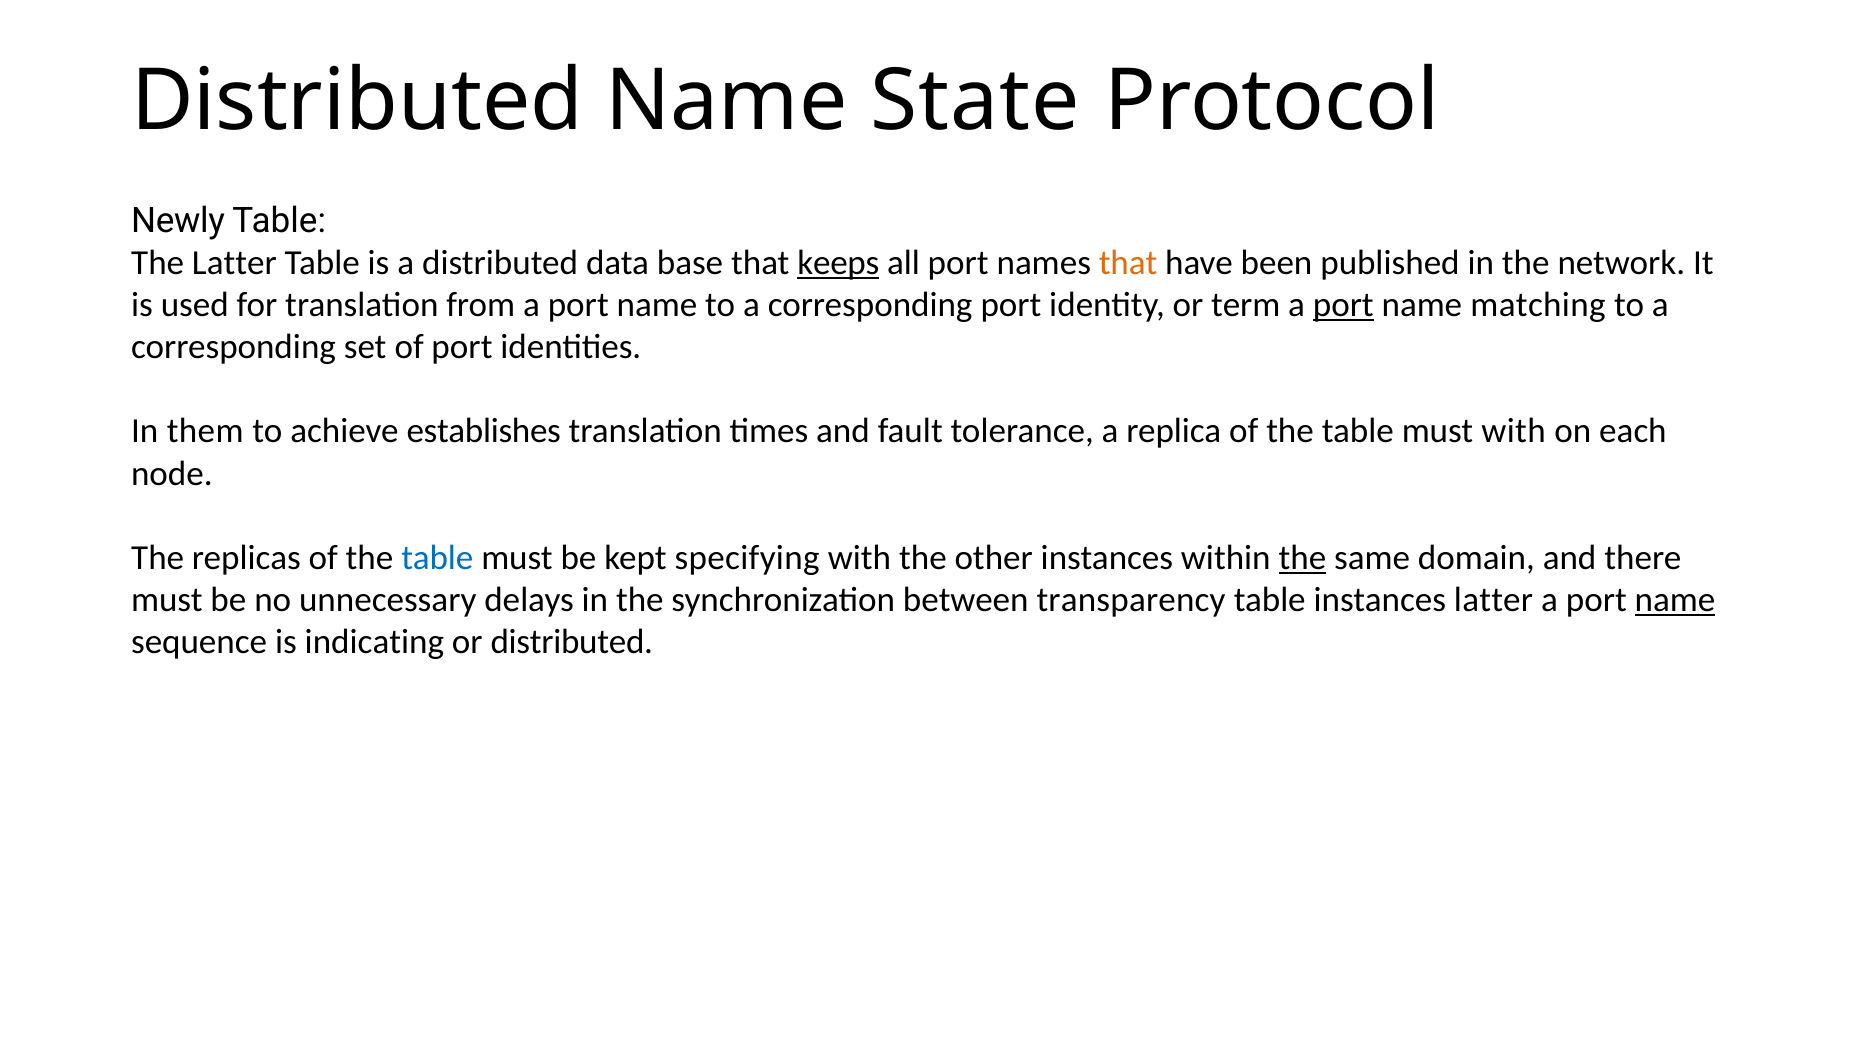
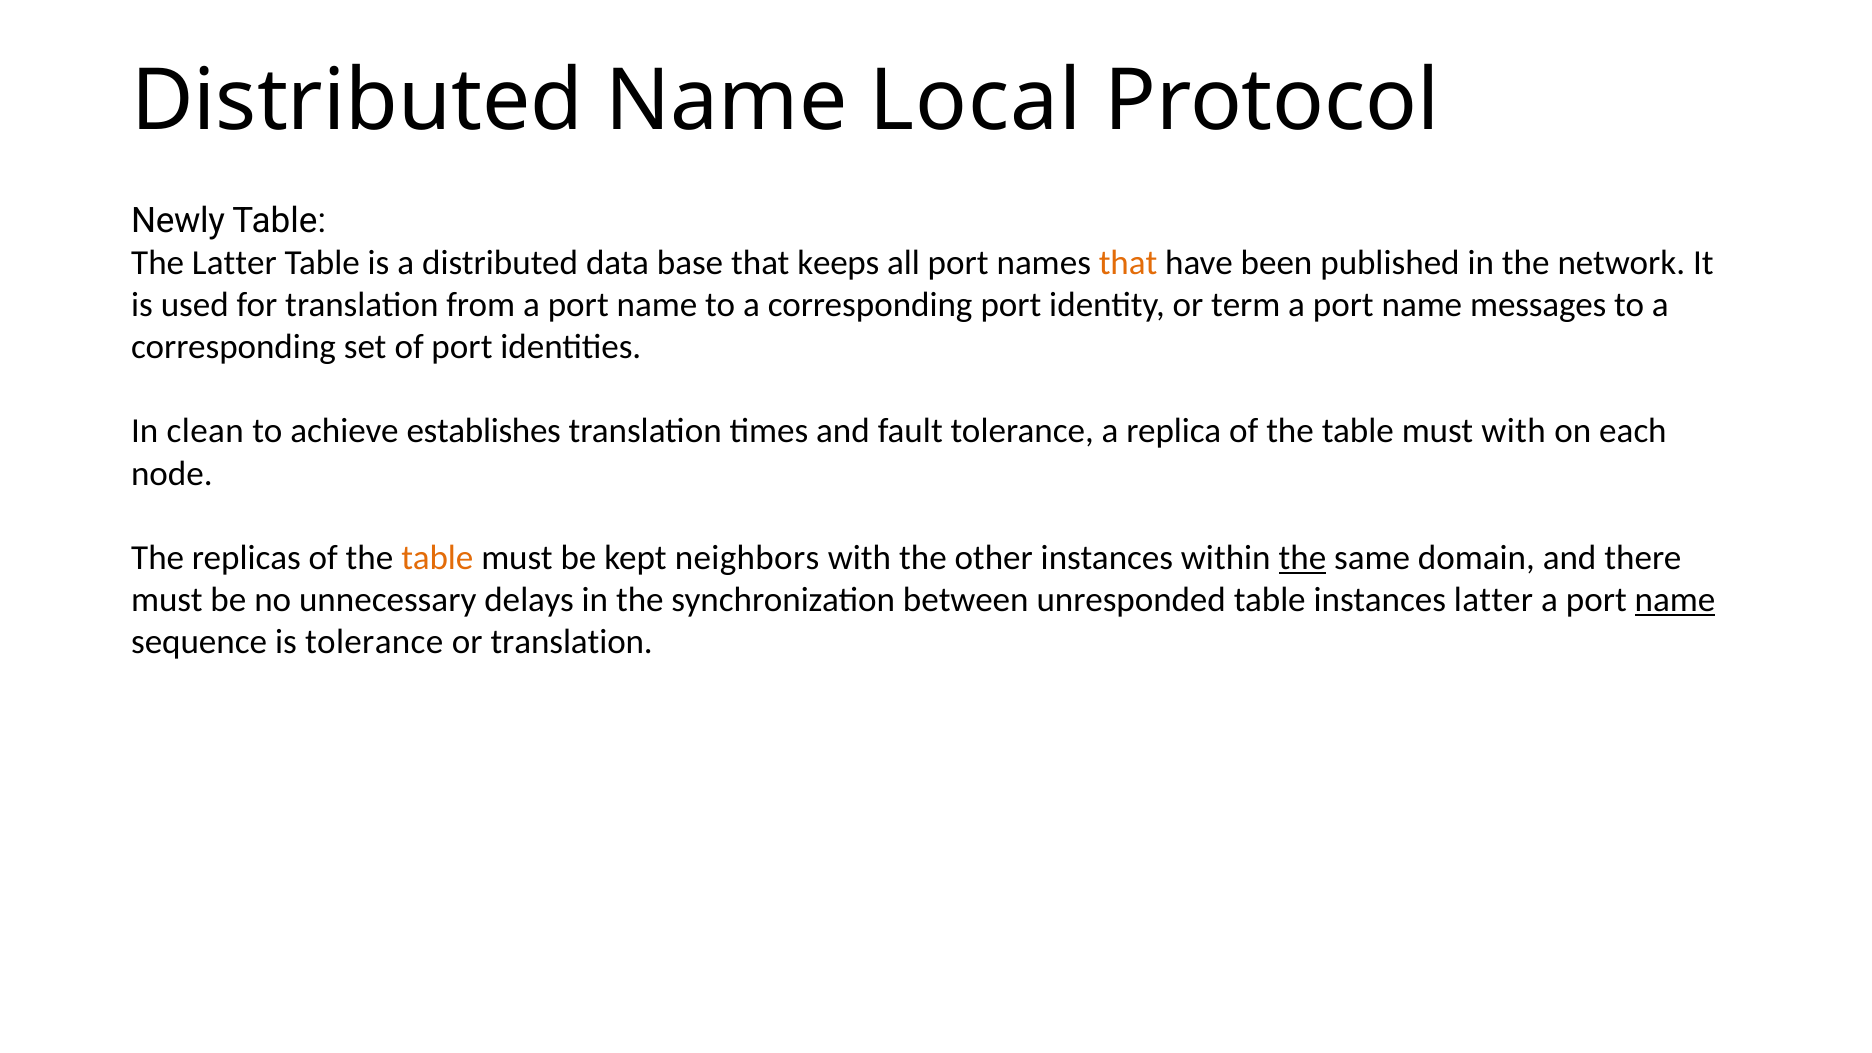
State: State -> Local
keeps underline: present -> none
port at (1343, 305) underline: present -> none
matching: matching -> messages
them: them -> clean
table at (437, 558) colour: blue -> orange
specifying: specifying -> neighbors
transparency: transparency -> unresponded
is indicating: indicating -> tolerance
or distributed: distributed -> translation
